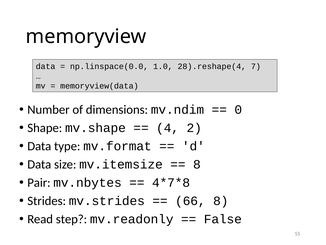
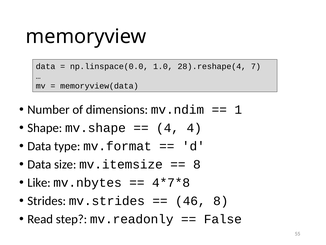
0: 0 -> 1
4 2: 2 -> 4
Pair: Pair -> Like
66: 66 -> 46
